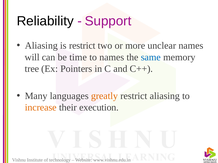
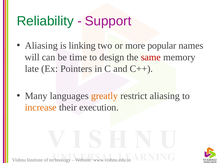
Reliability colour: black -> green
is restrict: restrict -> linking
unclear: unclear -> popular
to names: names -> design
same colour: blue -> red
tree: tree -> late
